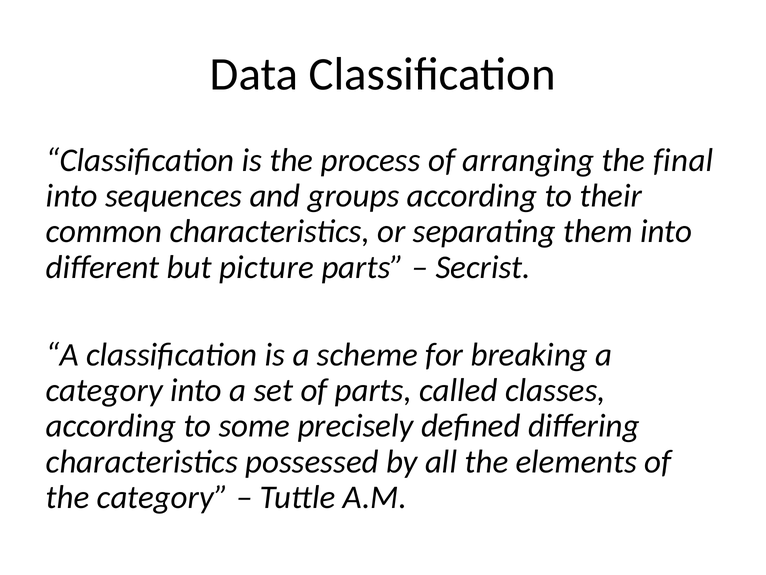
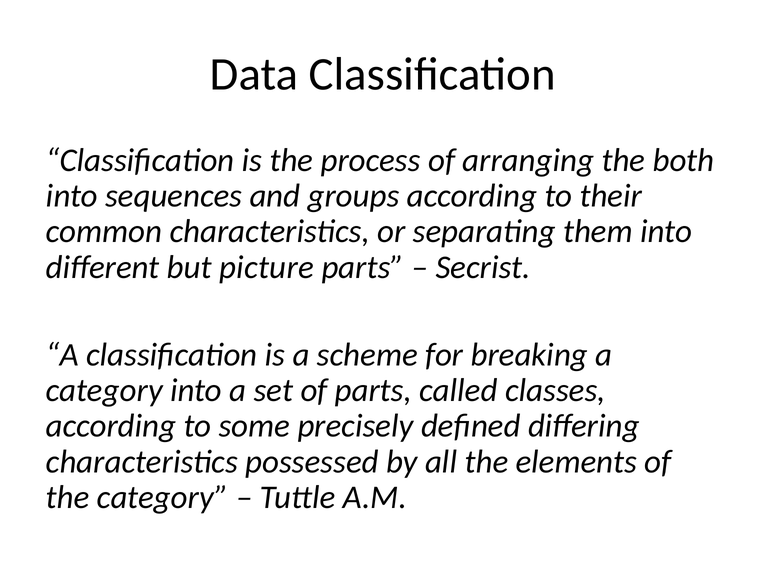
final: final -> both
